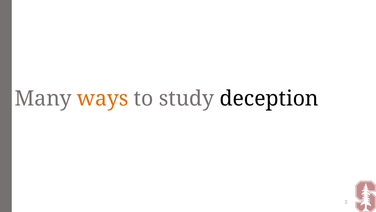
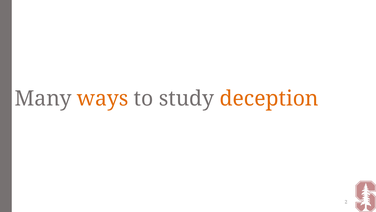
deception colour: black -> orange
